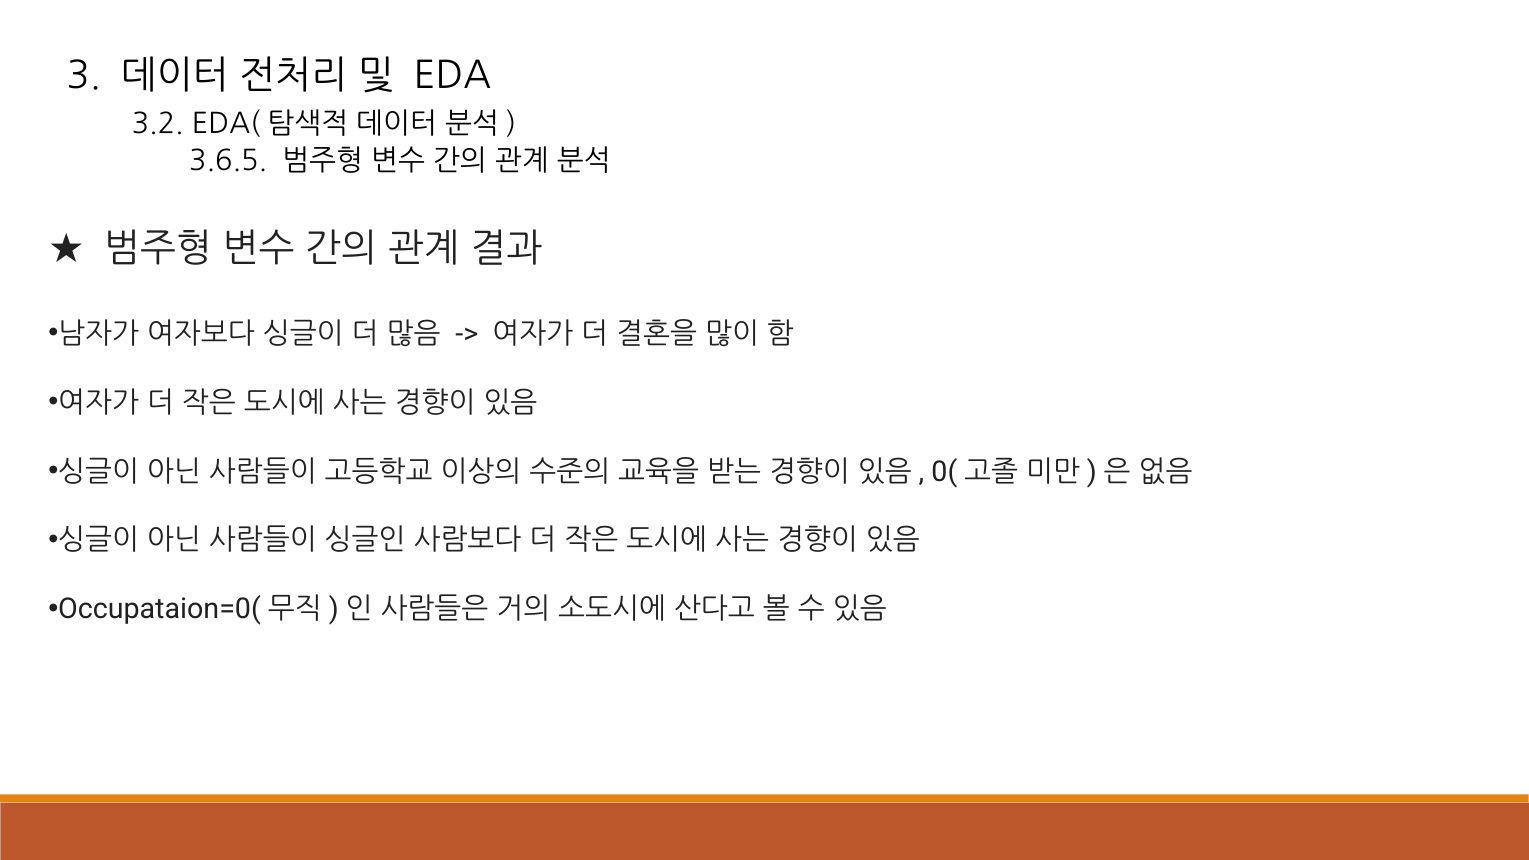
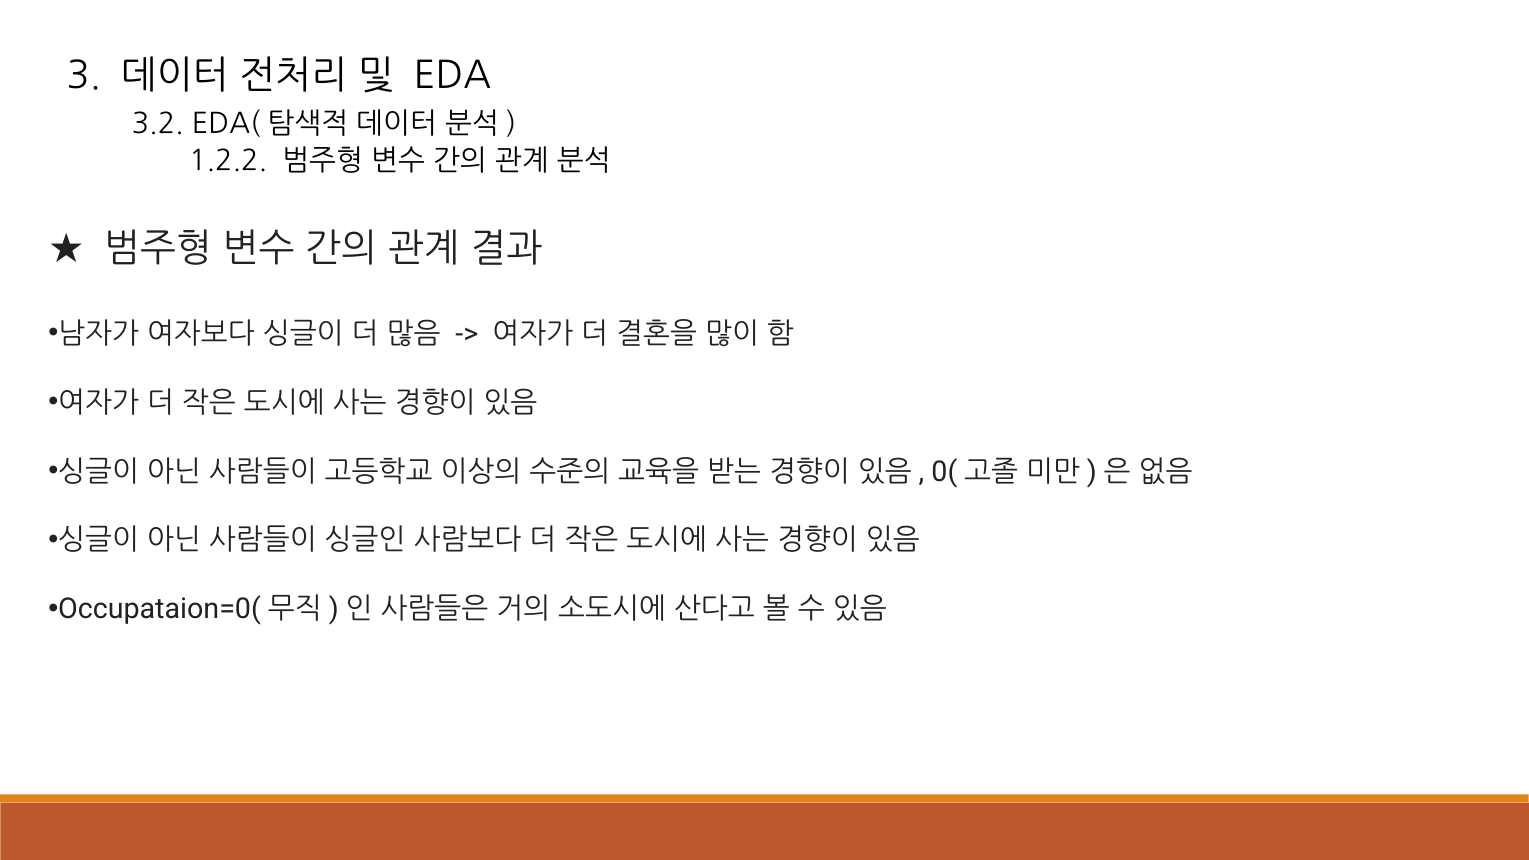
3.6.5: 3.6.5 -> 1.2.2
